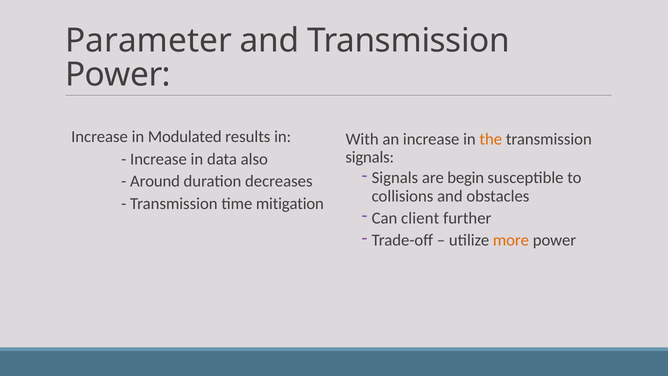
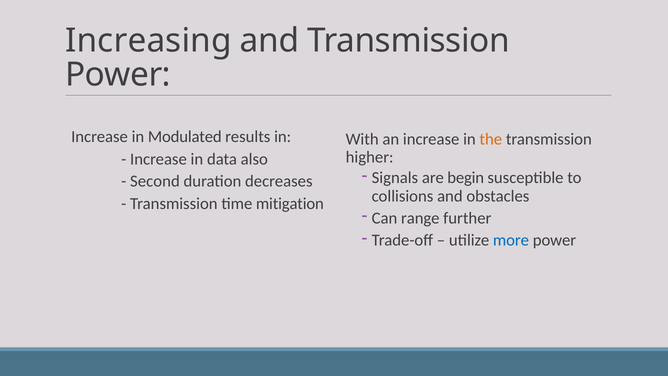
Parameter: Parameter -> Increasing
signals at (370, 157): signals -> higher
Around: Around -> Second
client: client -> range
more colour: orange -> blue
